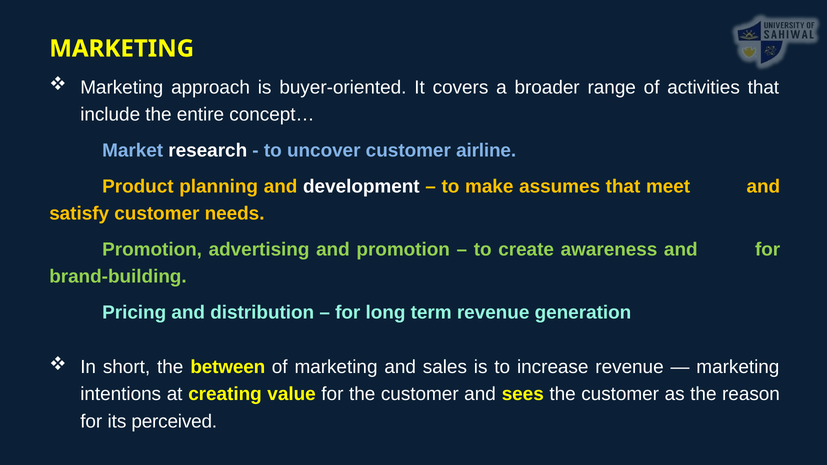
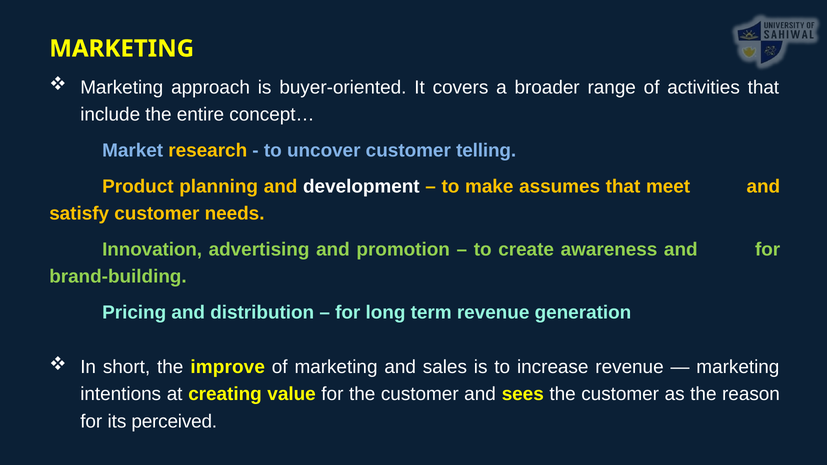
research colour: white -> yellow
airline: airline -> telling
Promotion at (152, 250): Promotion -> Innovation
between: between -> improve
